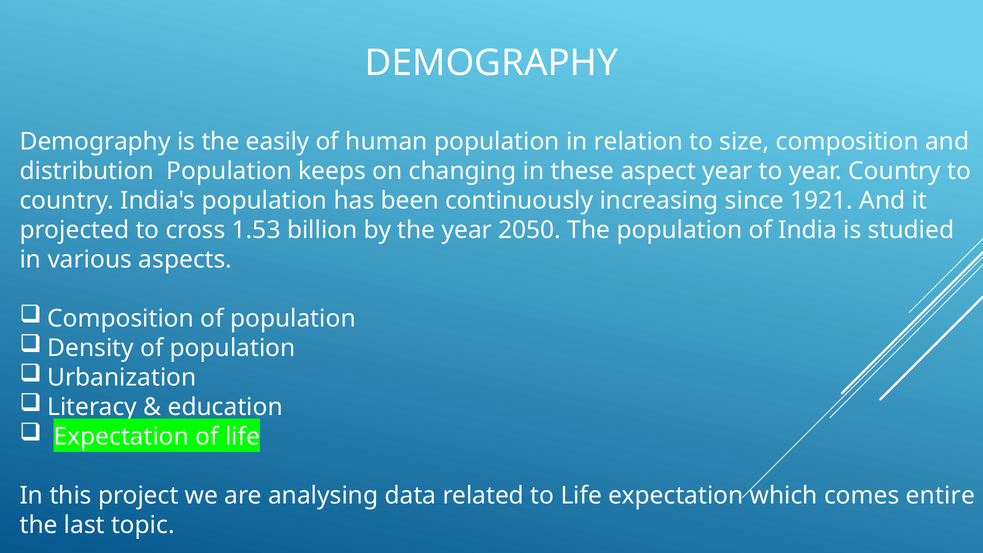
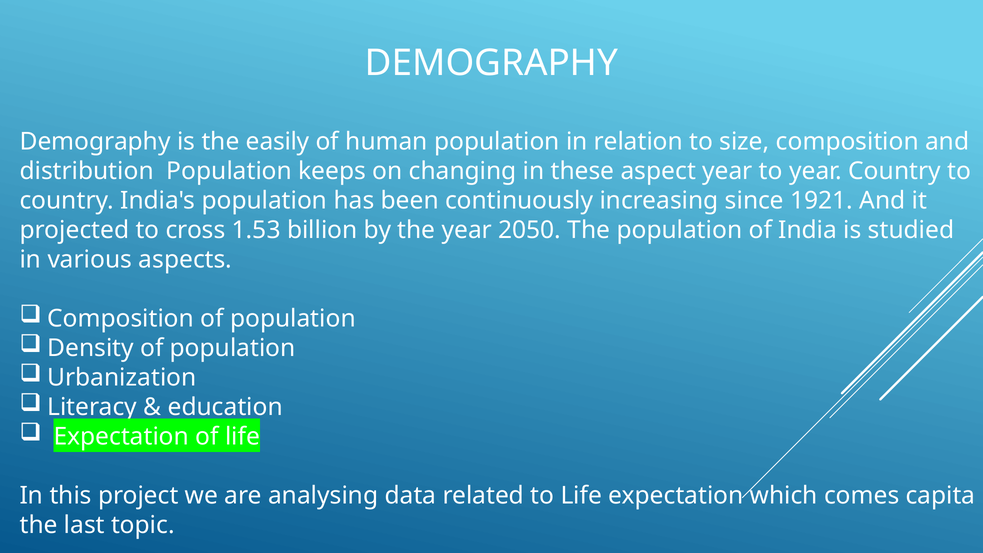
entire: entire -> capita
